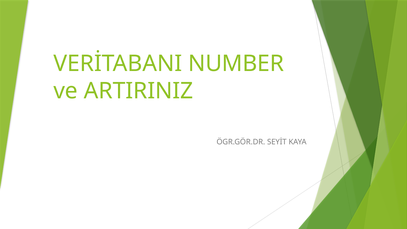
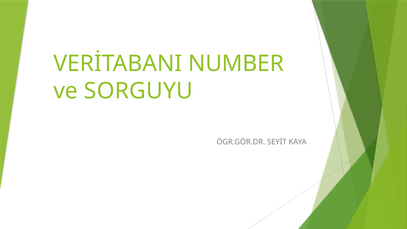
ARTIRINIZ: ARTIRINIZ -> SORGUYU
